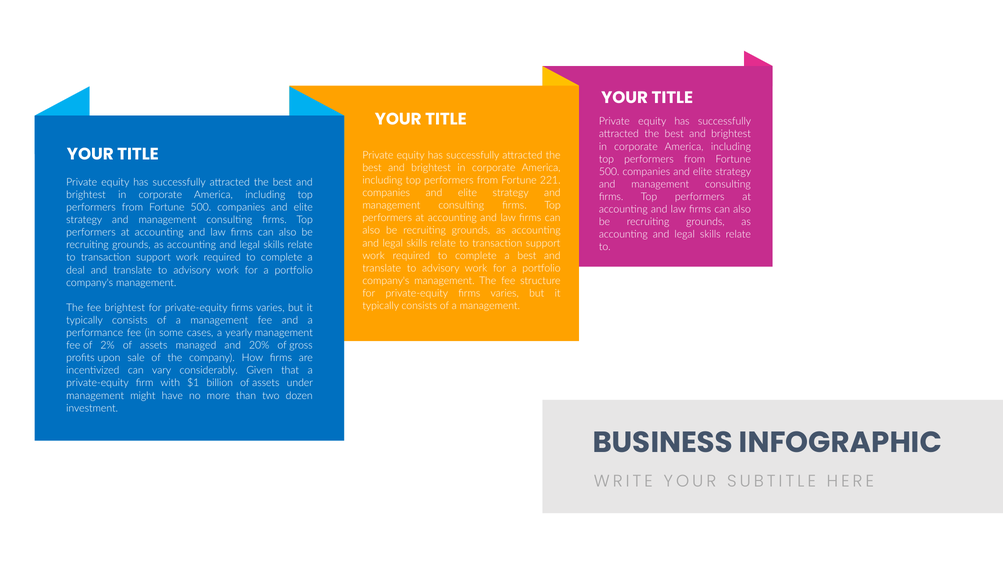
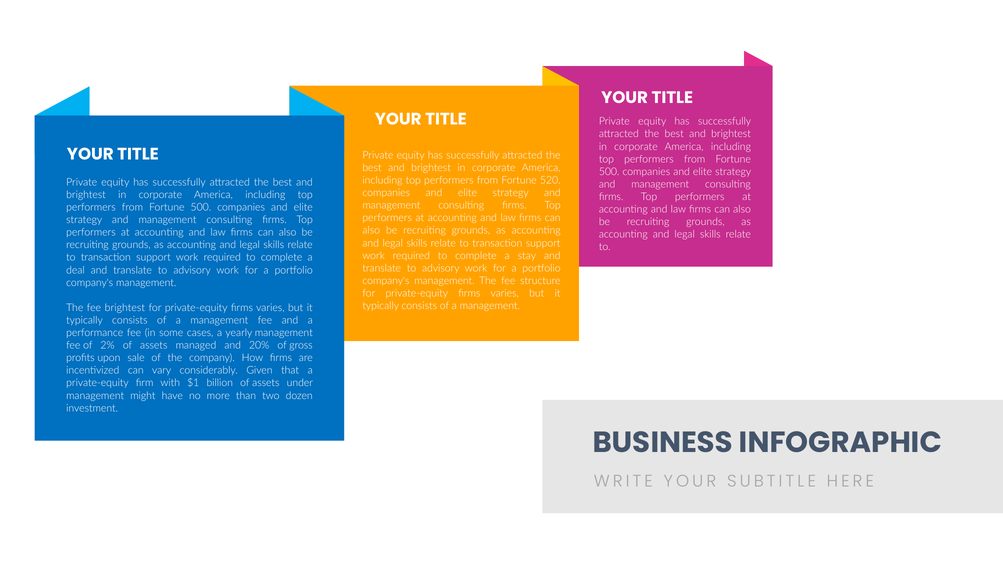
221: 221 -> 520
a best: best -> stay
